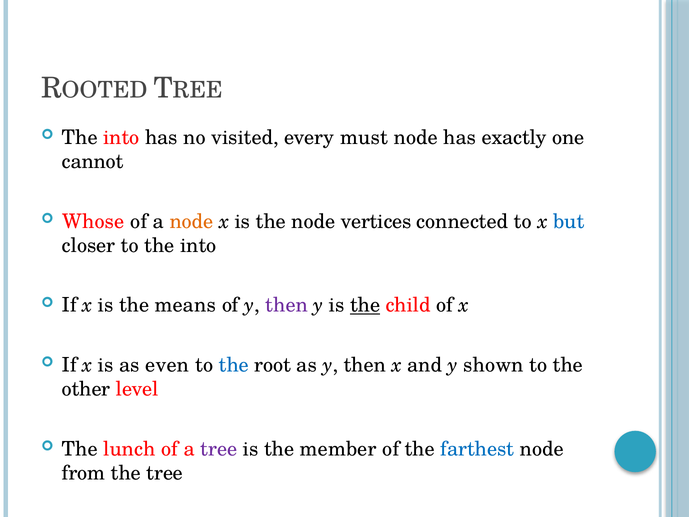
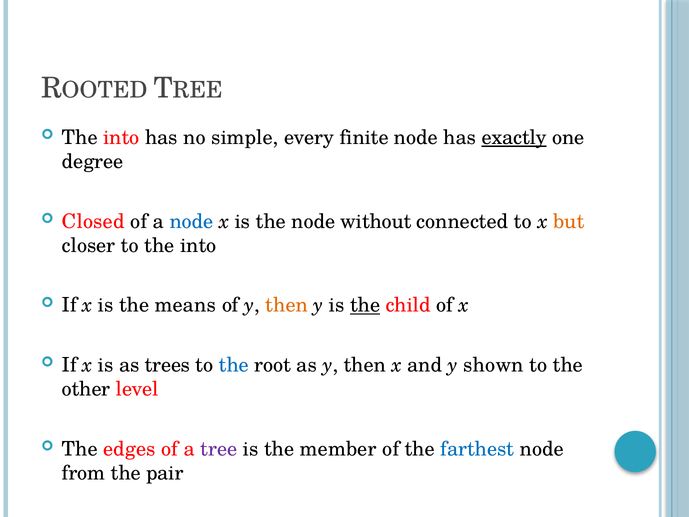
visited: visited -> simple
must: must -> finite
exactly underline: none -> present
cannot: cannot -> degree
Whose: Whose -> Closed
node at (191, 221) colour: orange -> blue
vertices: vertices -> without
but colour: blue -> orange
then at (287, 305) colour: purple -> orange
even: even -> trees
lunch: lunch -> edges
the tree: tree -> pair
